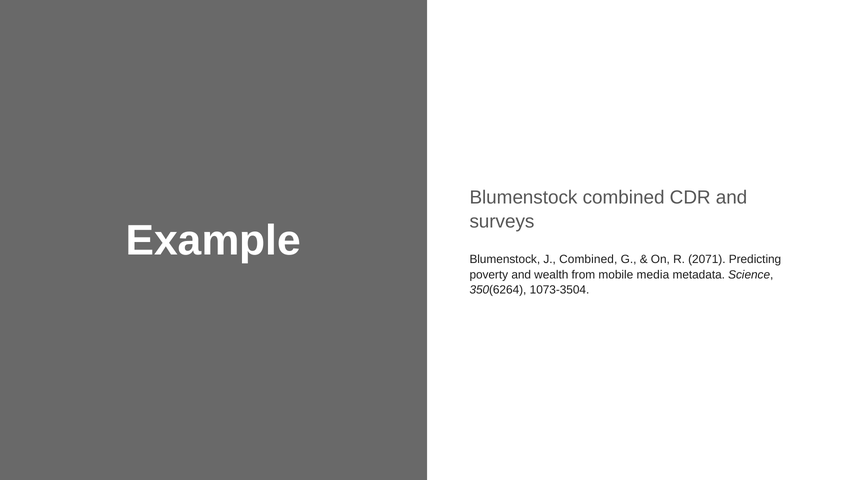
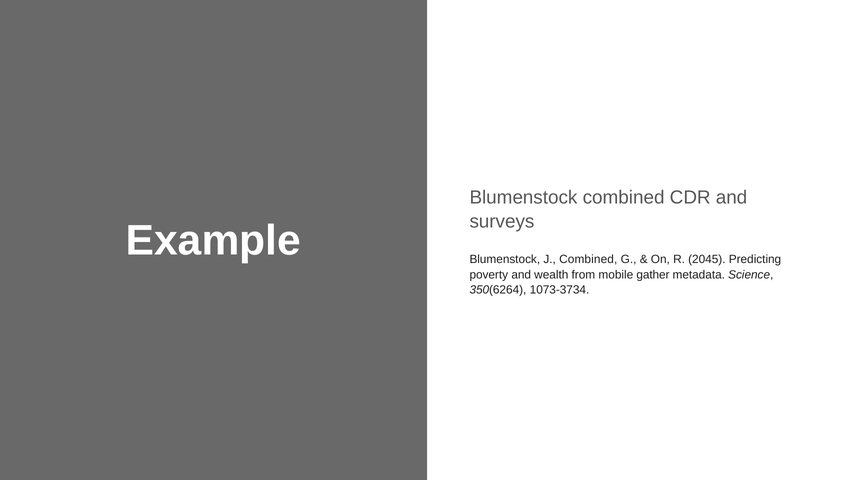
2071: 2071 -> 2045
media: media -> gather
1073-3504: 1073-3504 -> 1073-3734
